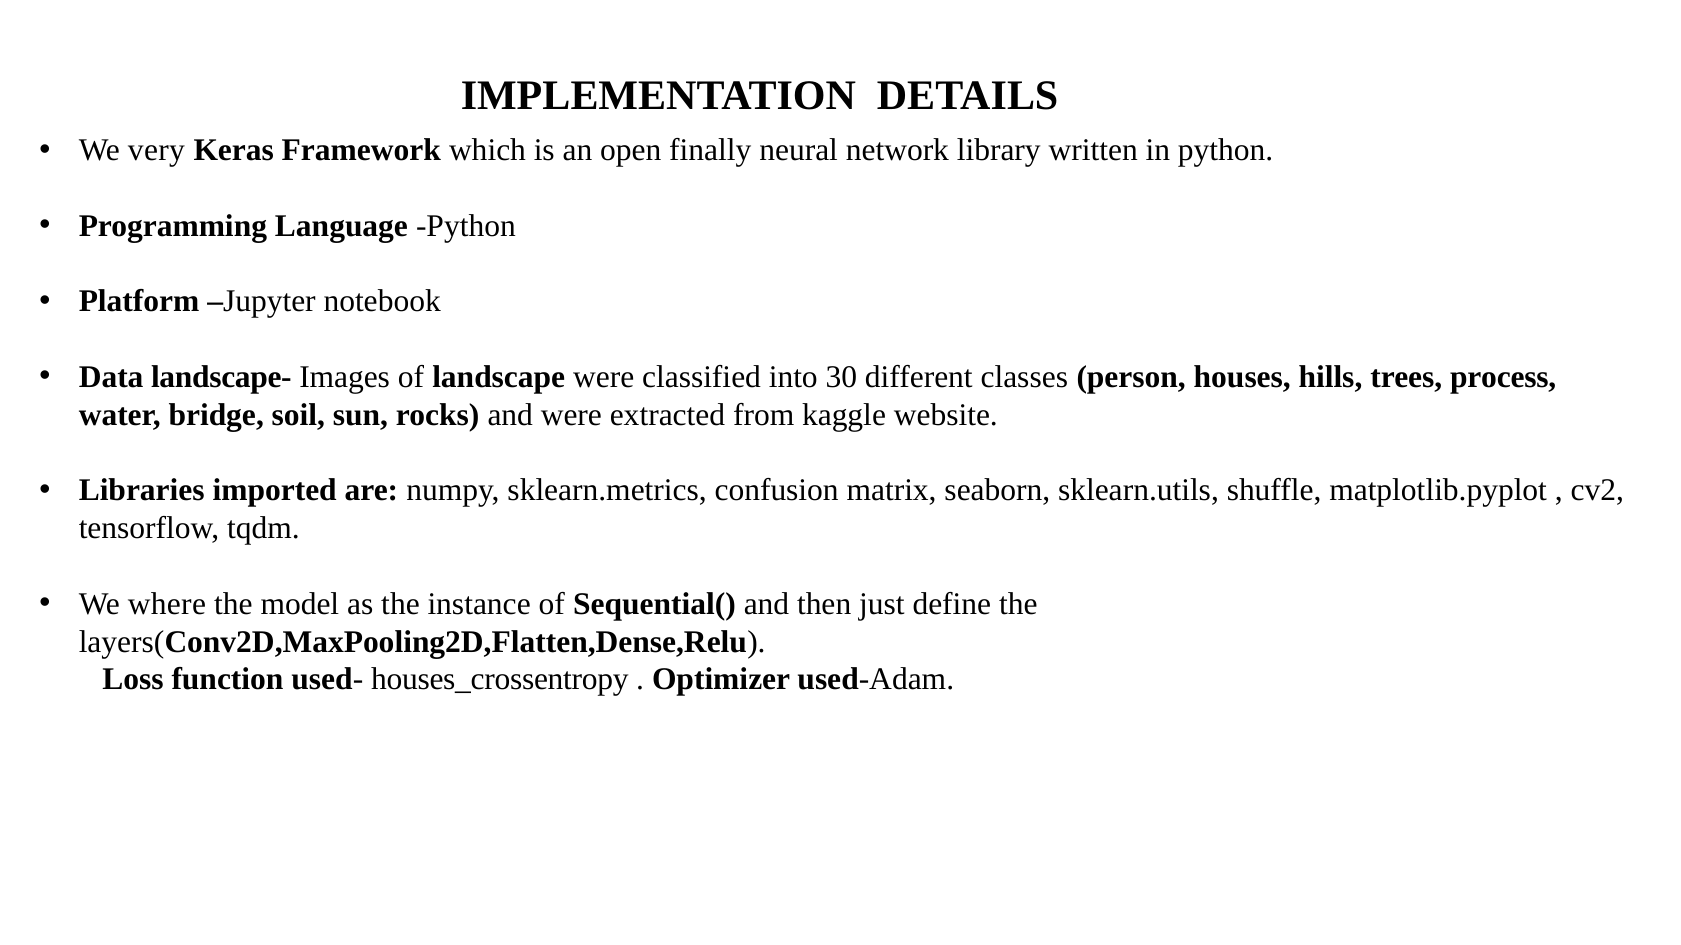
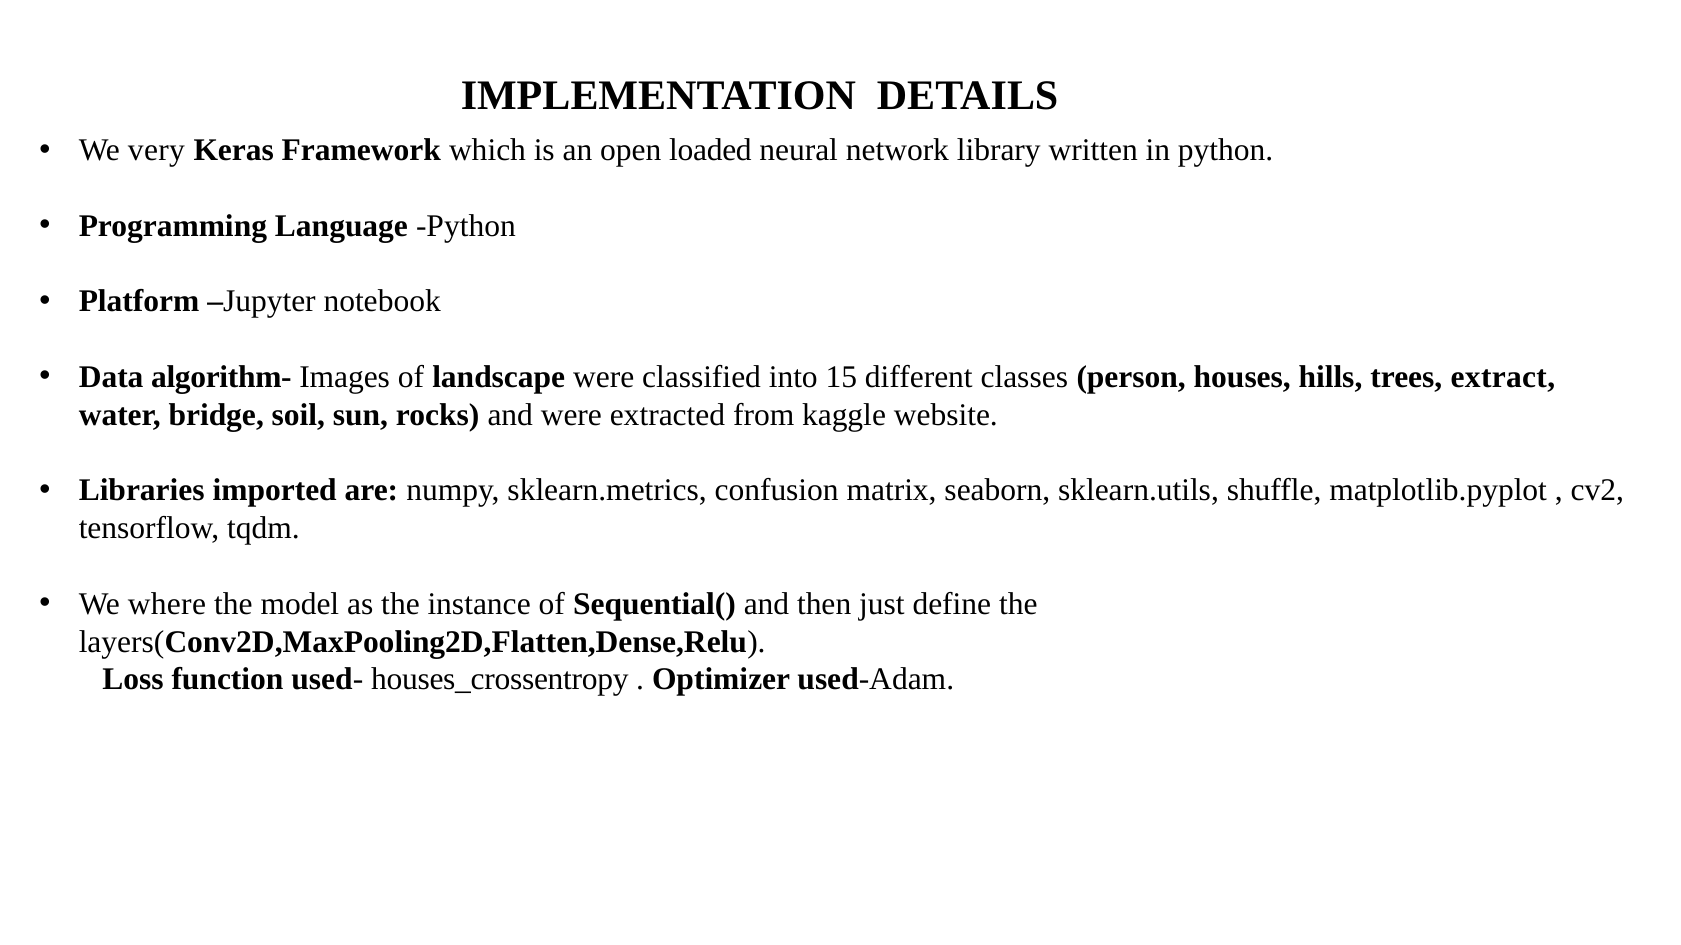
finally: finally -> loaded
landscape-: landscape- -> algorithm-
30: 30 -> 15
process: process -> extract
